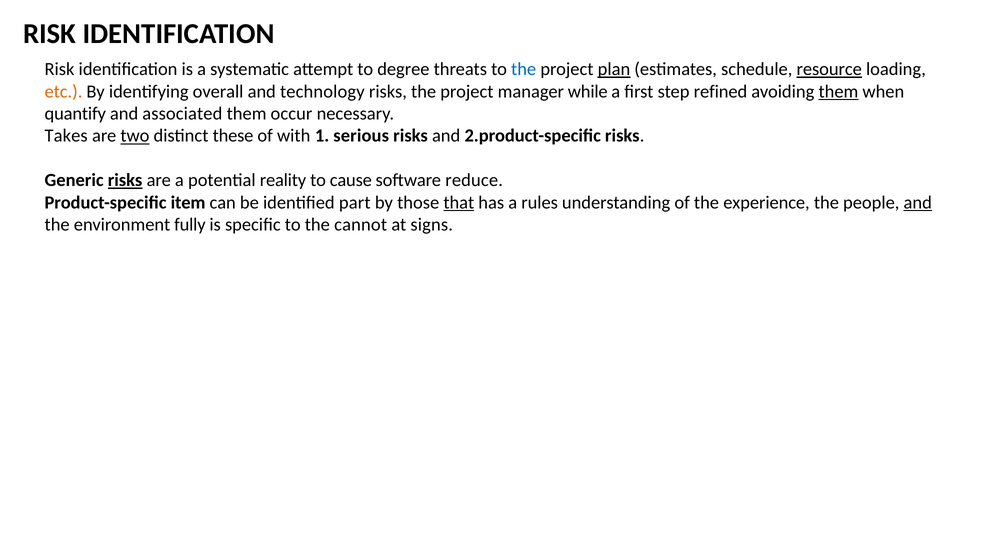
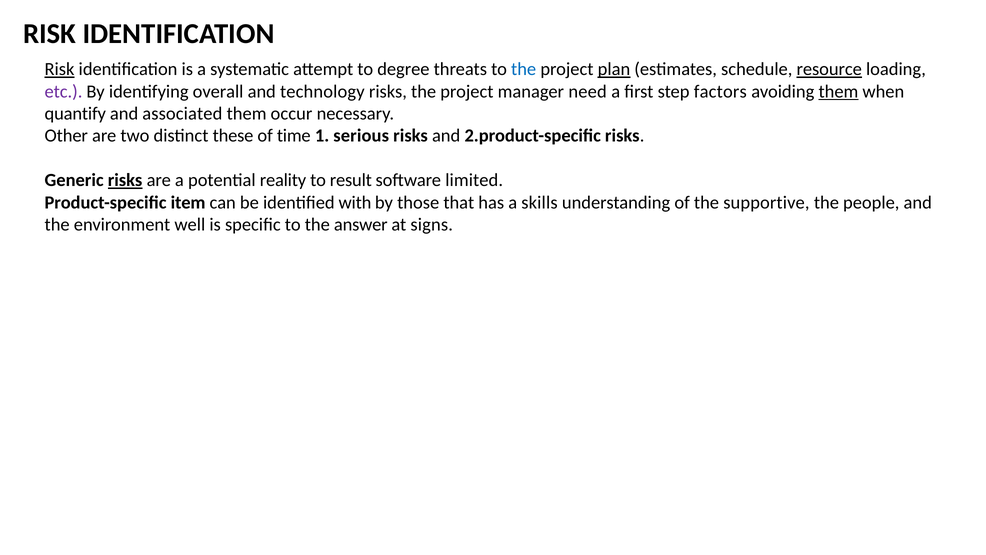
Risk at (60, 69) underline: none -> present
etc colour: orange -> purple
while: while -> need
refined: refined -> factors
Takes: Takes -> Other
two underline: present -> none
with: with -> time
cause: cause -> result
reduce: reduce -> limited
part: part -> with
that underline: present -> none
rules: rules -> skills
experience: experience -> supportive
and at (918, 202) underline: present -> none
fully: fully -> well
cannot: cannot -> answer
